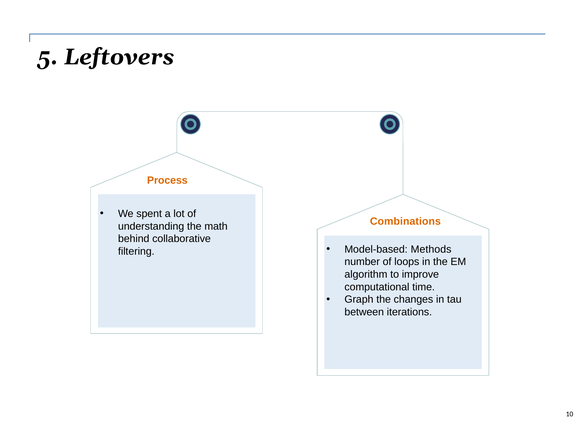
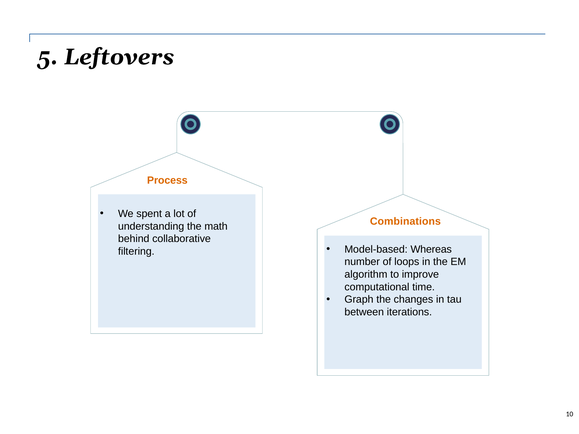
Methods: Methods -> Whereas
